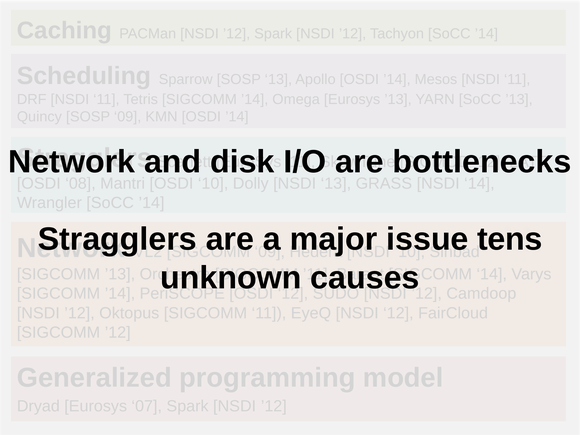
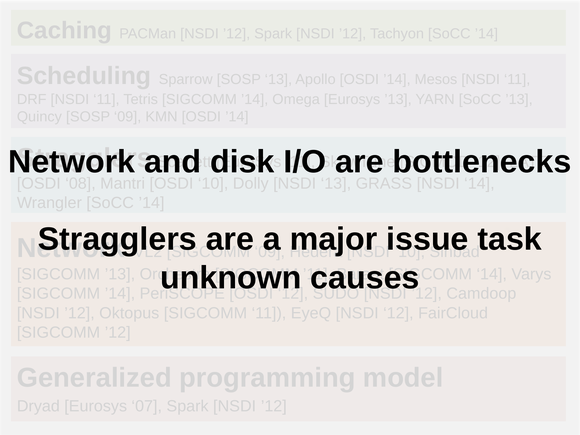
tens: tens -> task
